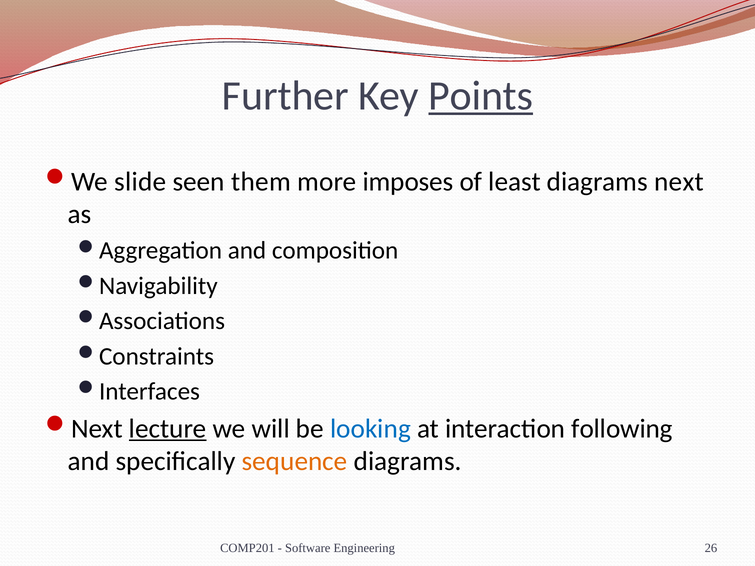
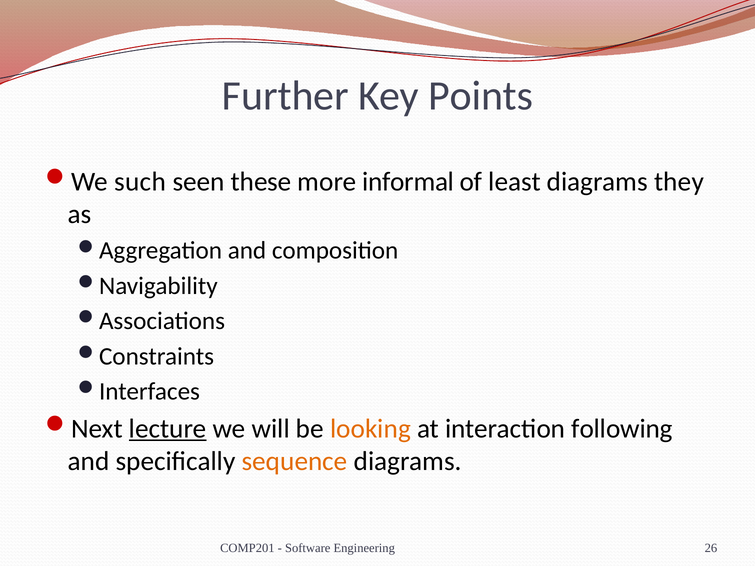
Points underline: present -> none
slide: slide -> such
them: them -> these
imposes: imposes -> informal
diagrams next: next -> they
looking colour: blue -> orange
